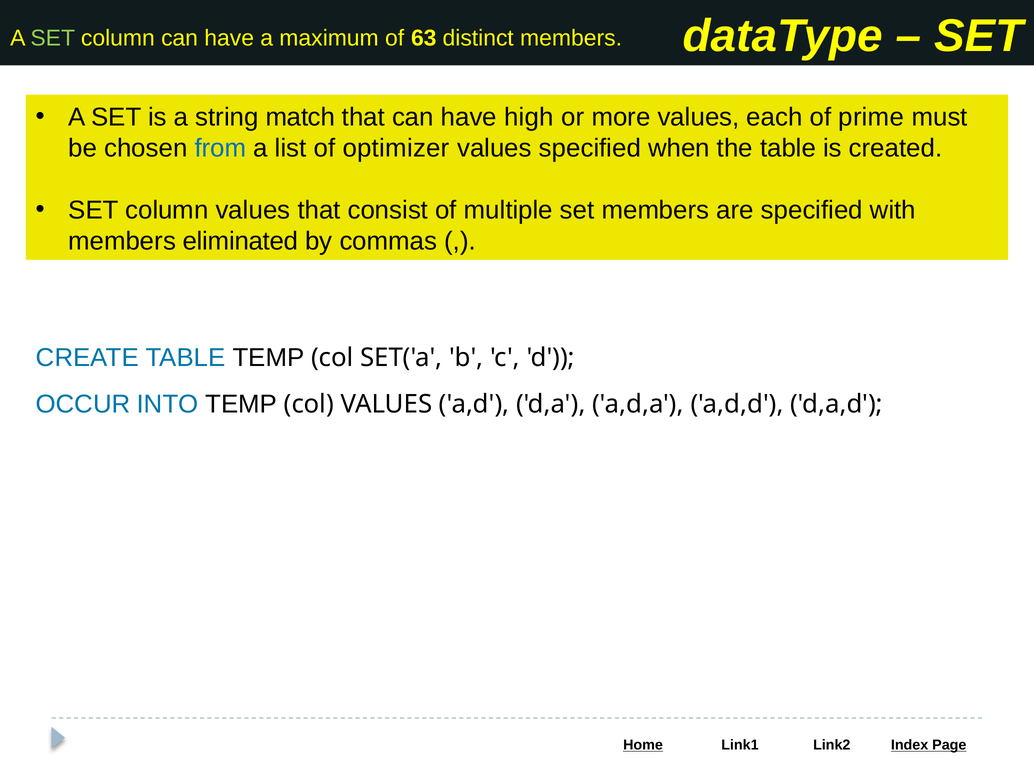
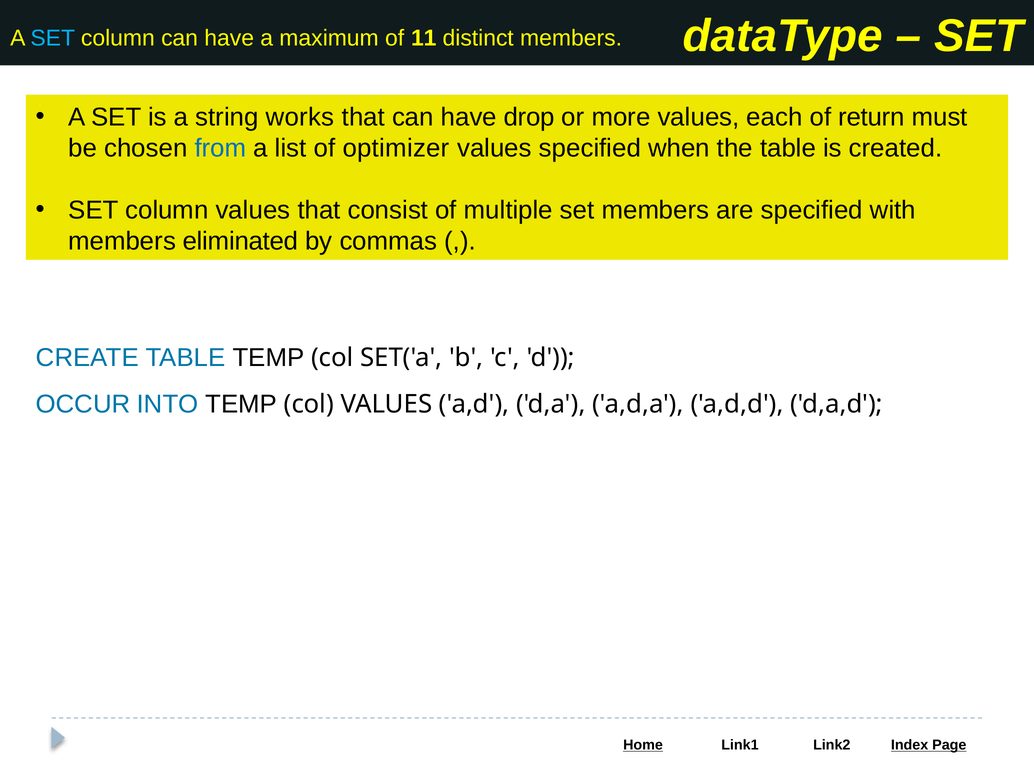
SET at (53, 38) colour: light green -> light blue
63: 63 -> 11
match: match -> works
high: high -> drop
prime: prime -> return
